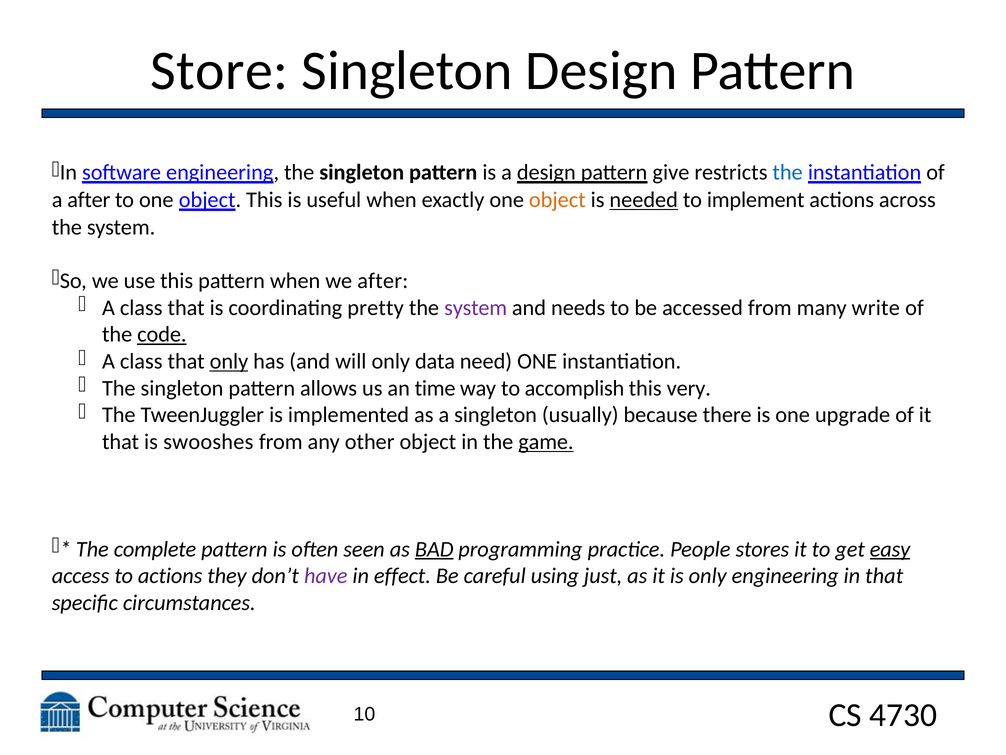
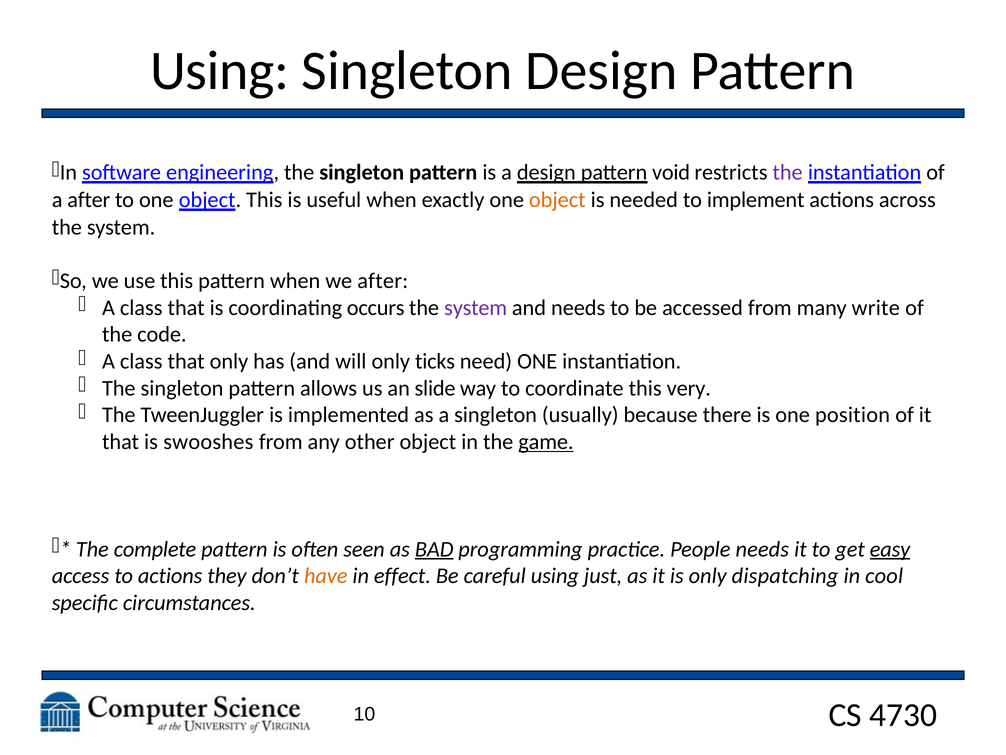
Store at (219, 71): Store -> Using
give: give -> void
the at (788, 172) colour: blue -> purple
needed underline: present -> none
pretty: pretty -> occurs
code underline: present -> none
only at (229, 361) underline: present -> none
data: data -> ticks
time: time -> slide
accomplish: accomplish -> coordinate
upgrade: upgrade -> position
People stores: stores -> needs
have colour: purple -> orange
only engineering: engineering -> dispatching
in that: that -> cool
